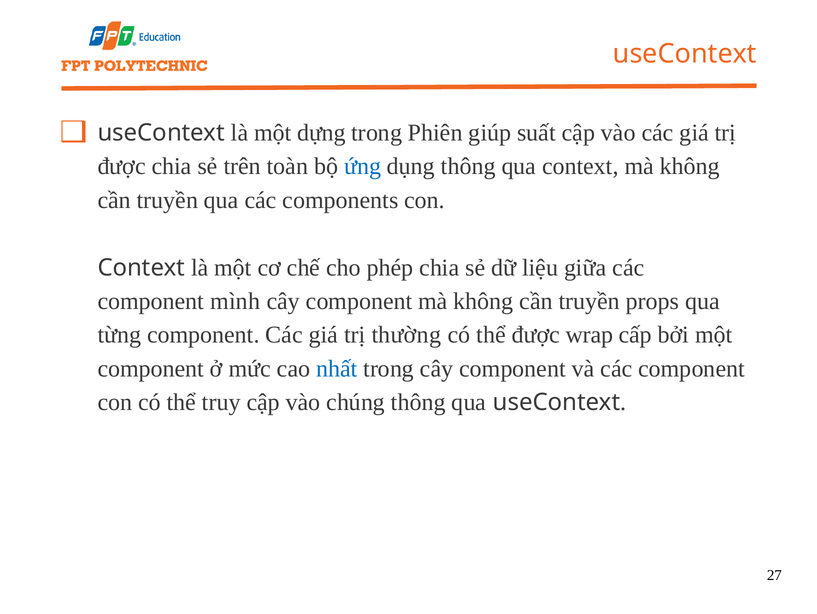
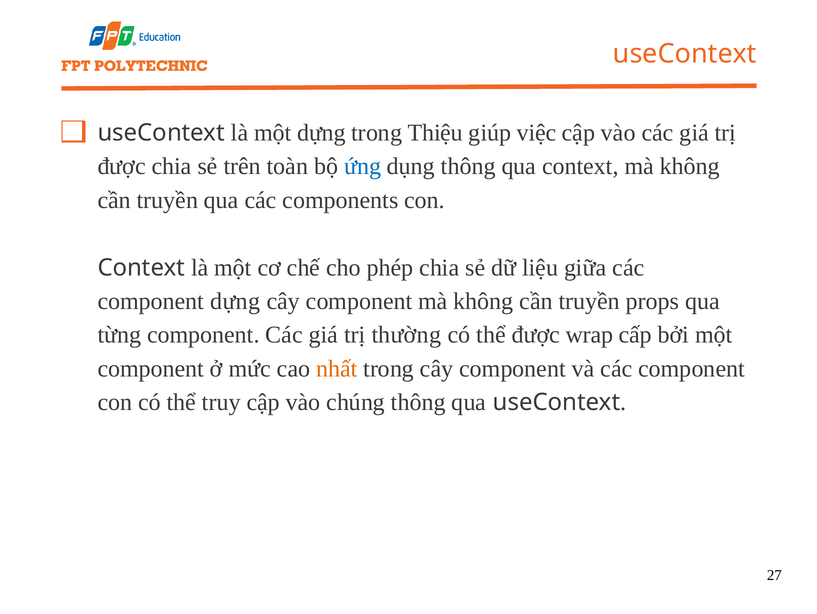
Phiên: Phiên -> Thiệu
suất: suất -> việc
component mình: mình -> dựng
nhất colour: blue -> orange
